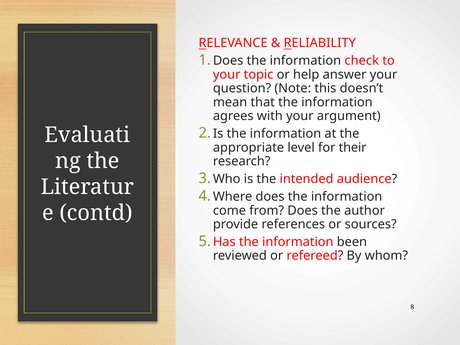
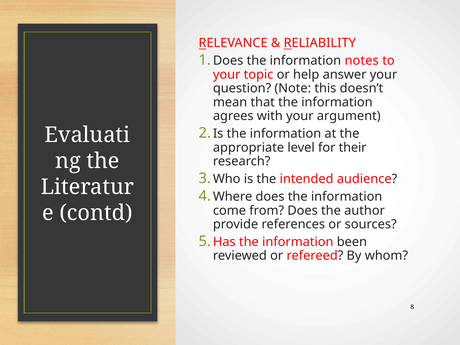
check: check -> notes
